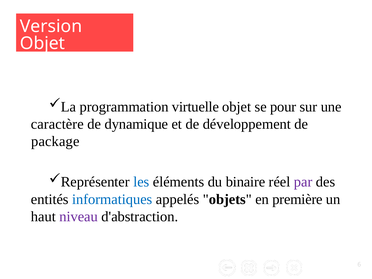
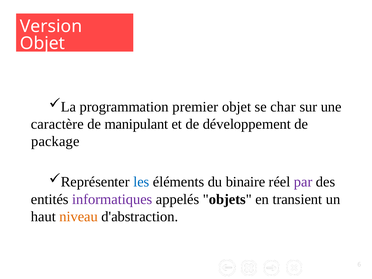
virtuelle: virtuelle -> premier
pour: pour -> char
dynamique: dynamique -> manipulant
informatiques colour: blue -> purple
première: première -> transient
niveau colour: purple -> orange
